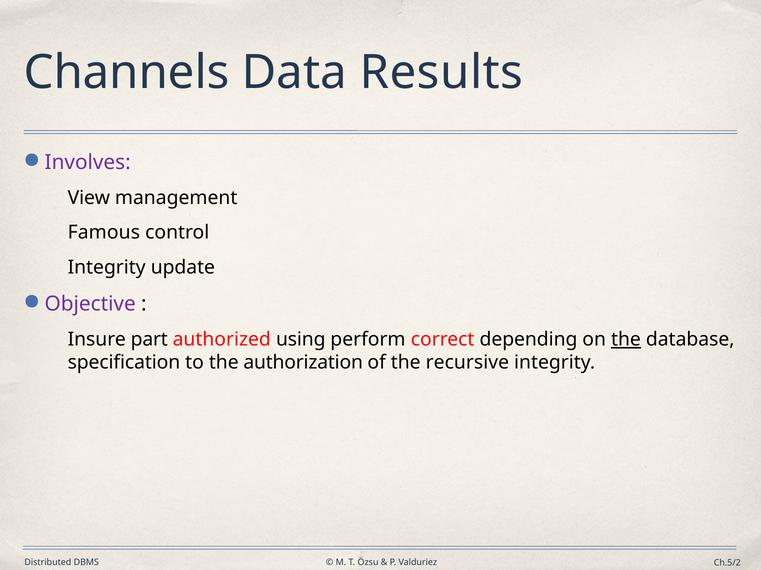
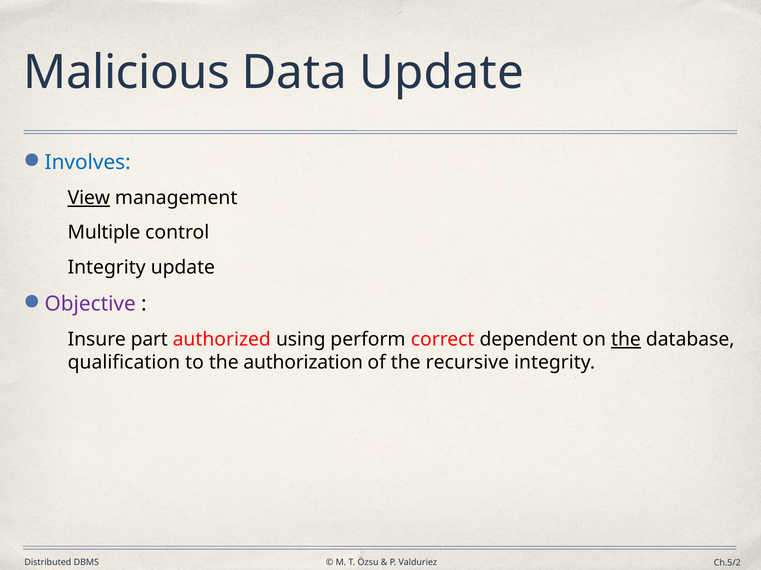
Channels: Channels -> Malicious
Data Results: Results -> Update
Involves colour: purple -> blue
View underline: none -> present
Famous: Famous -> Multiple
depending: depending -> dependent
specification: specification -> qualification
